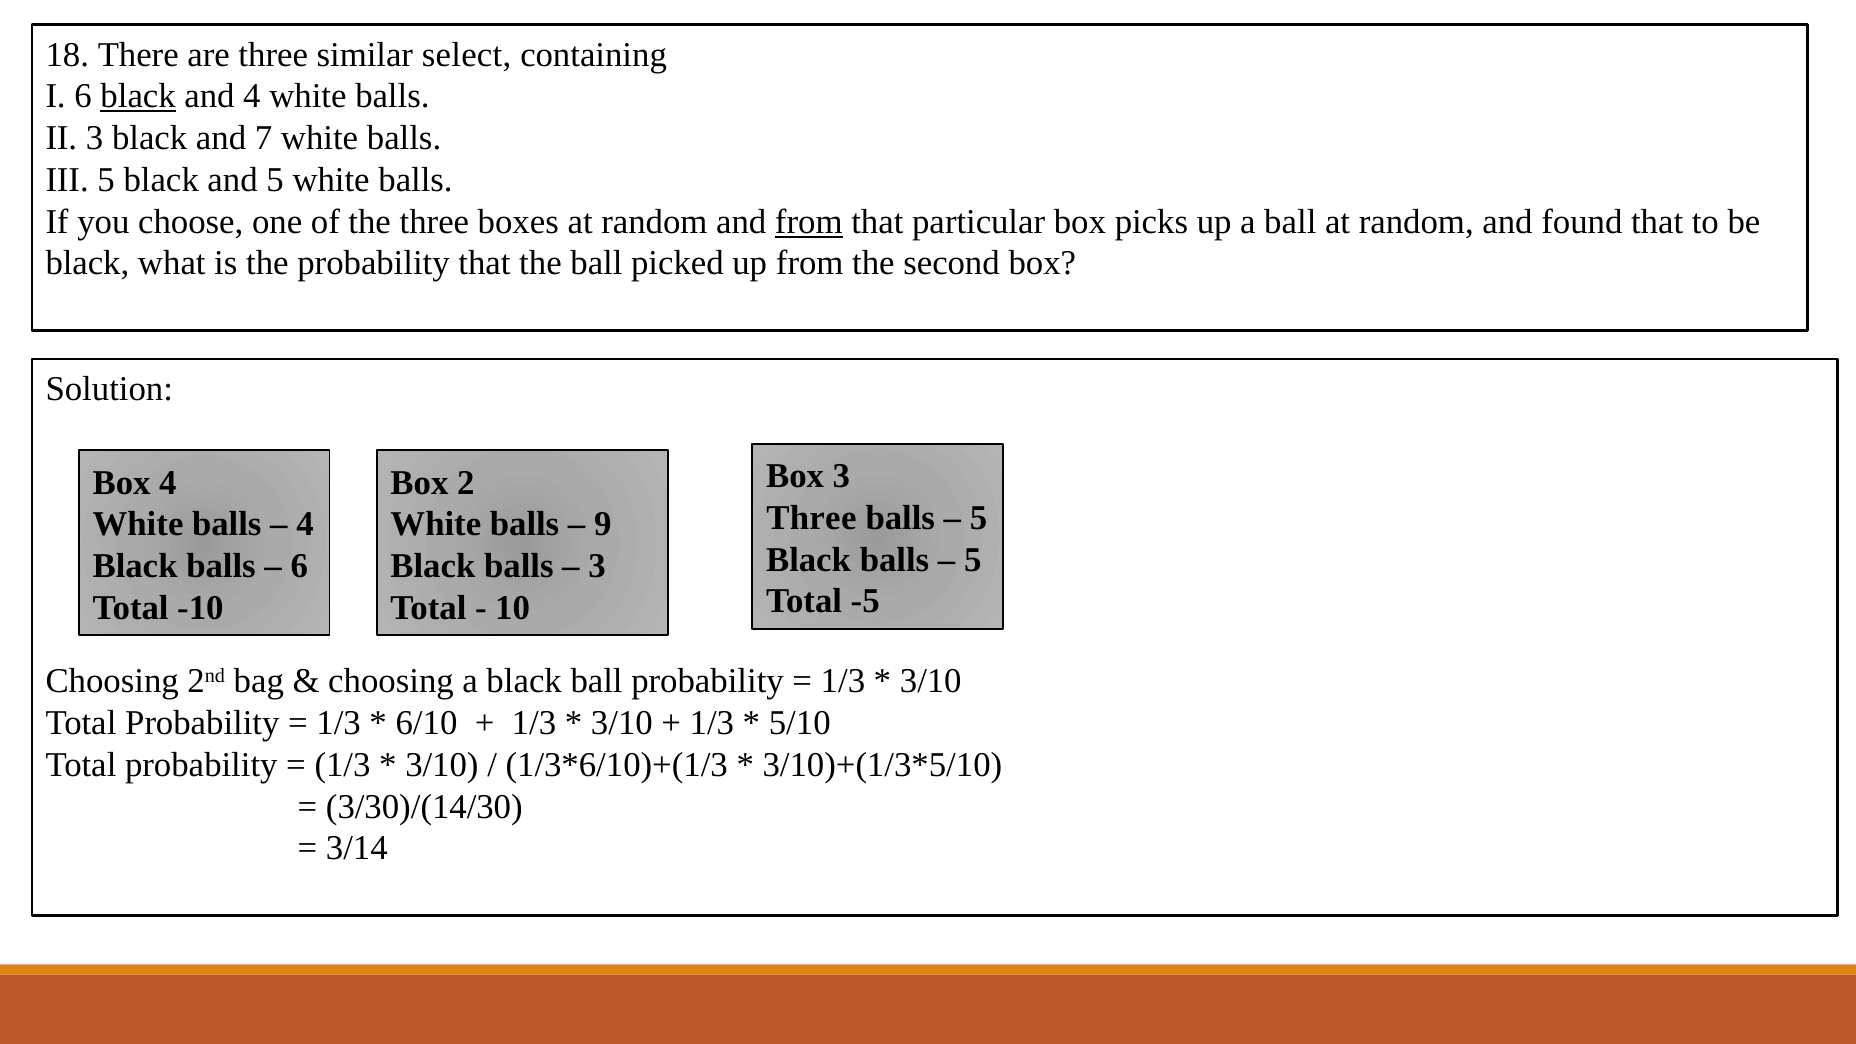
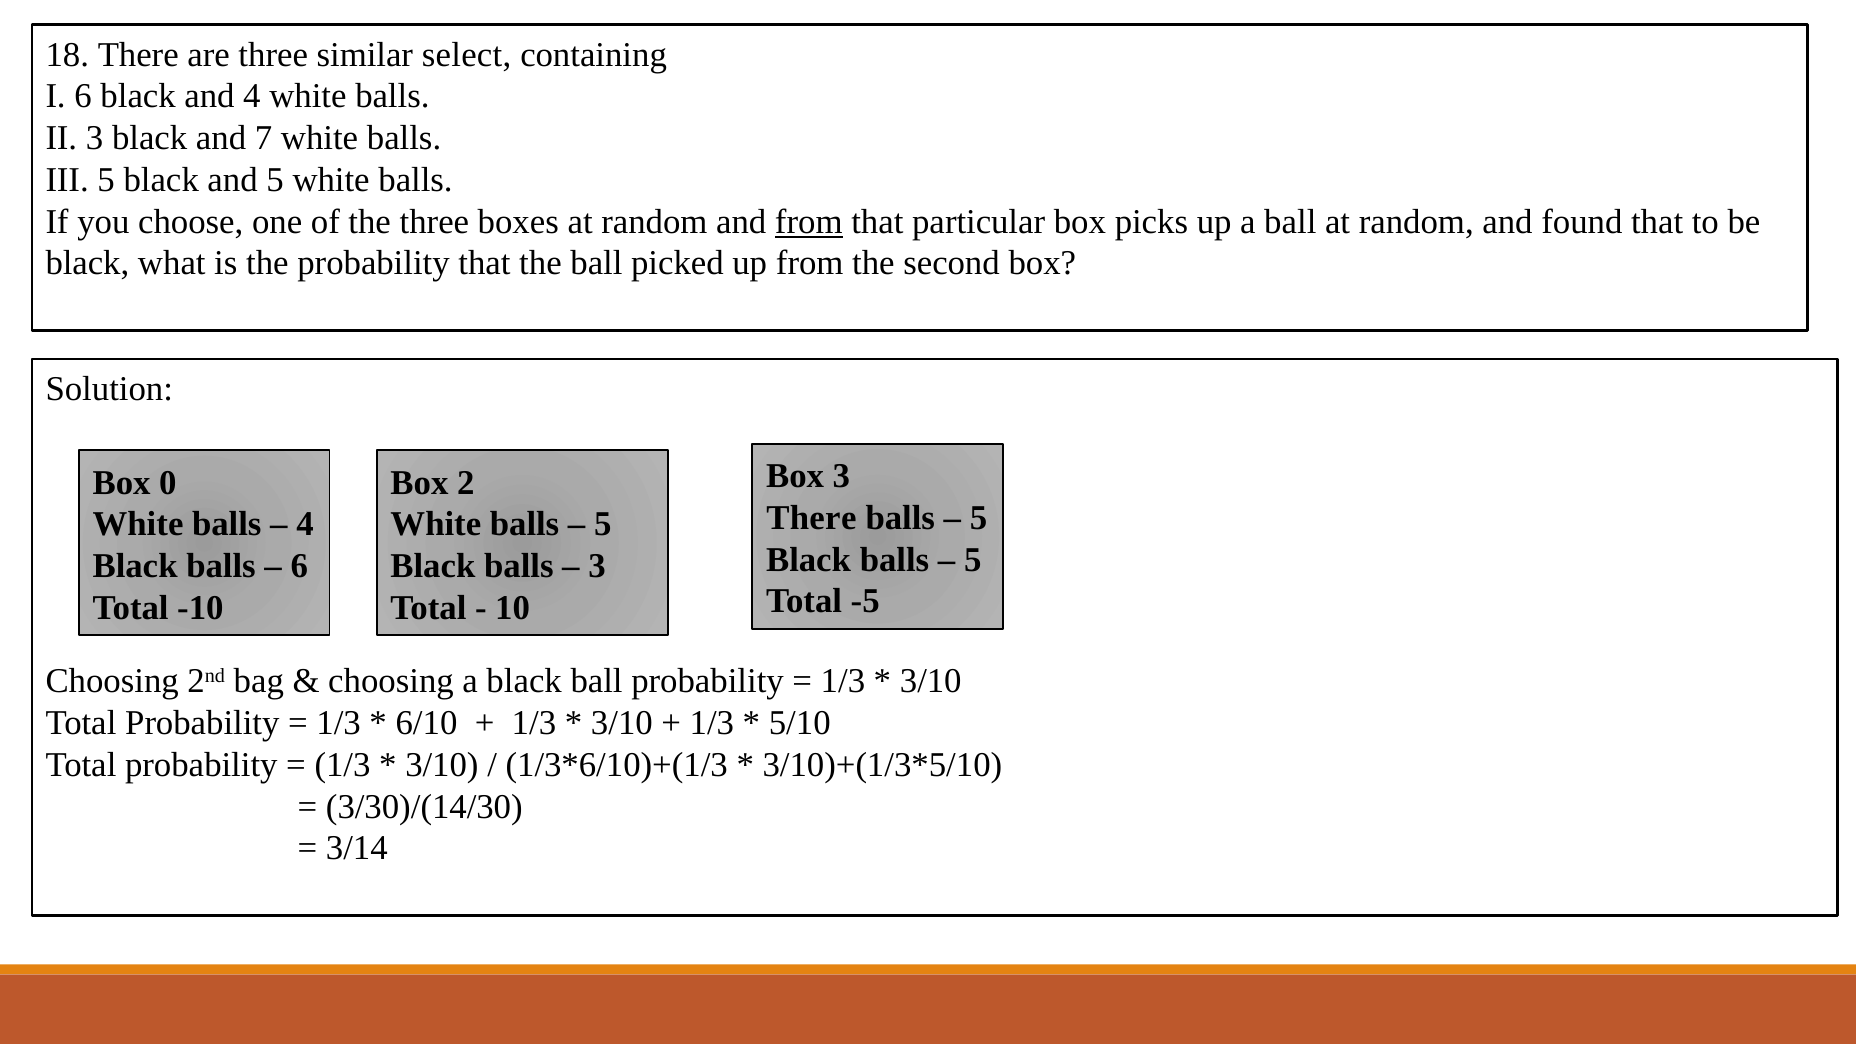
black at (138, 96) underline: present -> none
Box 4: 4 -> 0
Three at (811, 518): Three -> There
9 at (603, 524): 9 -> 5
